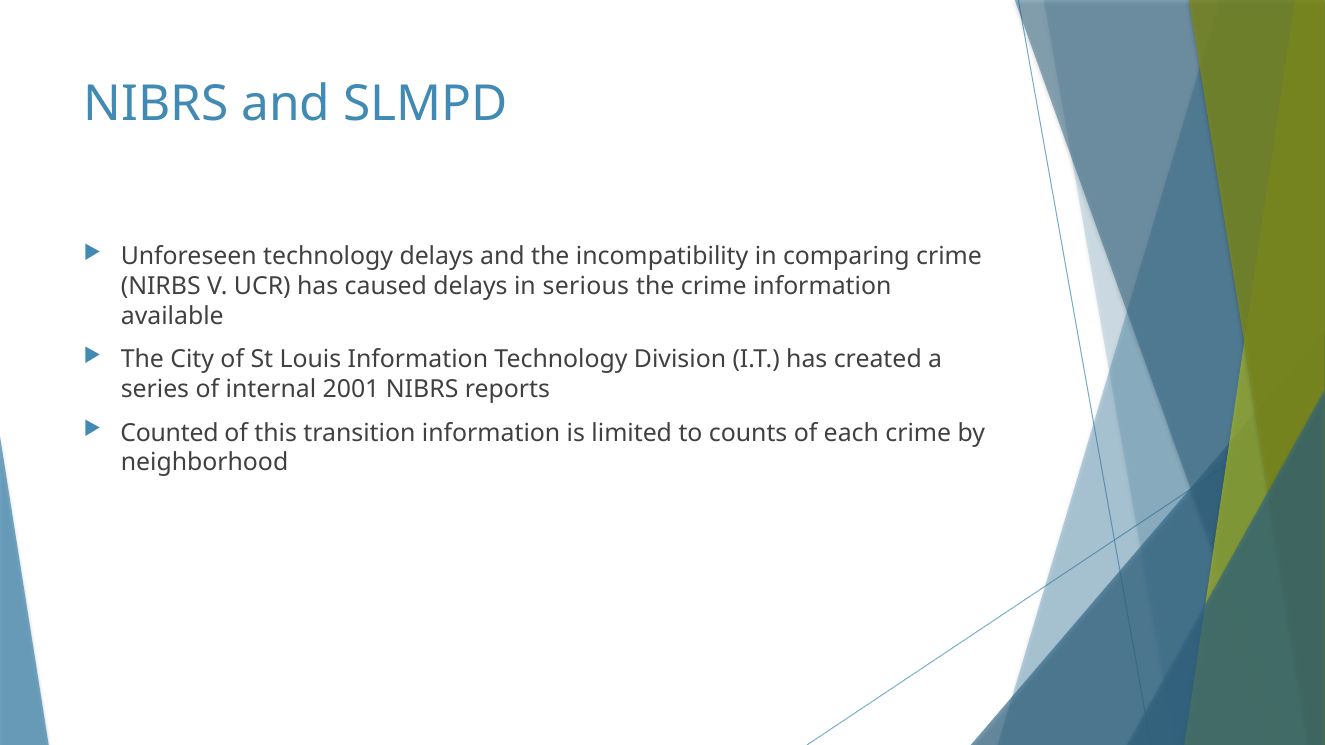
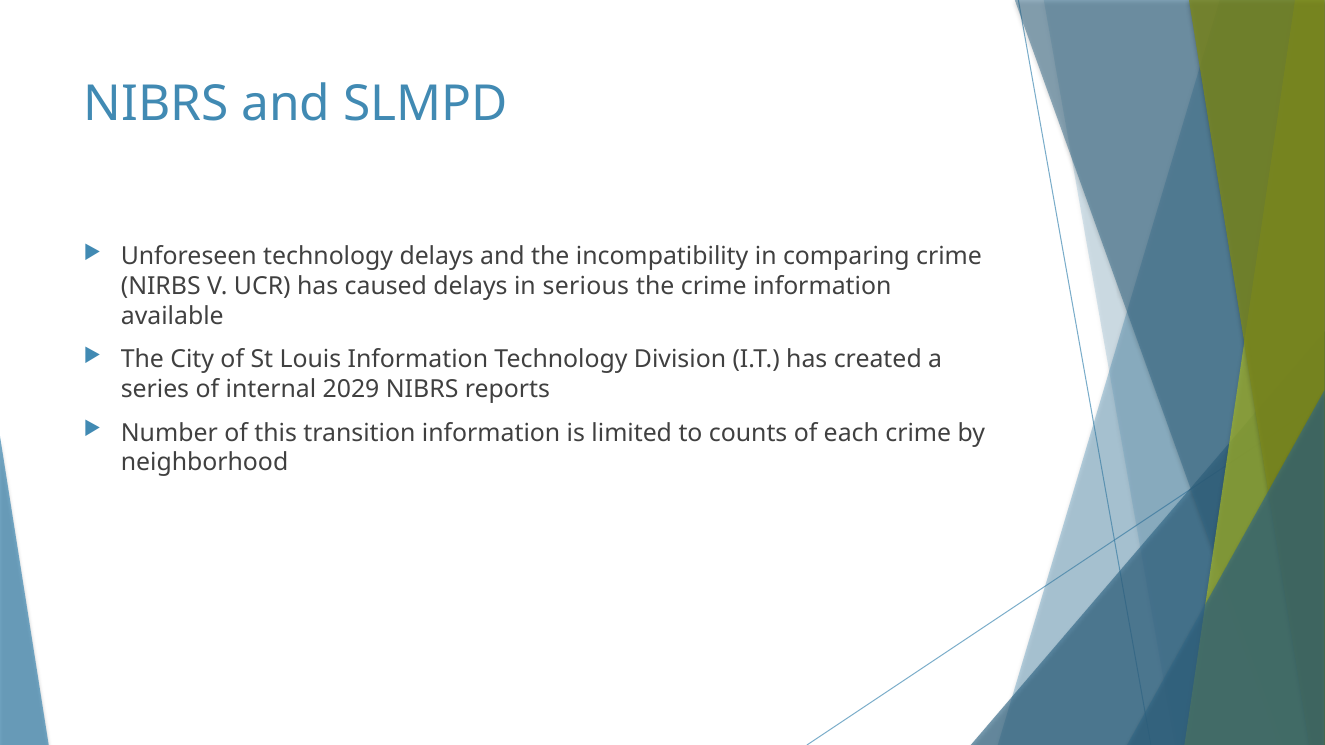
2001: 2001 -> 2029
Counted: Counted -> Number
